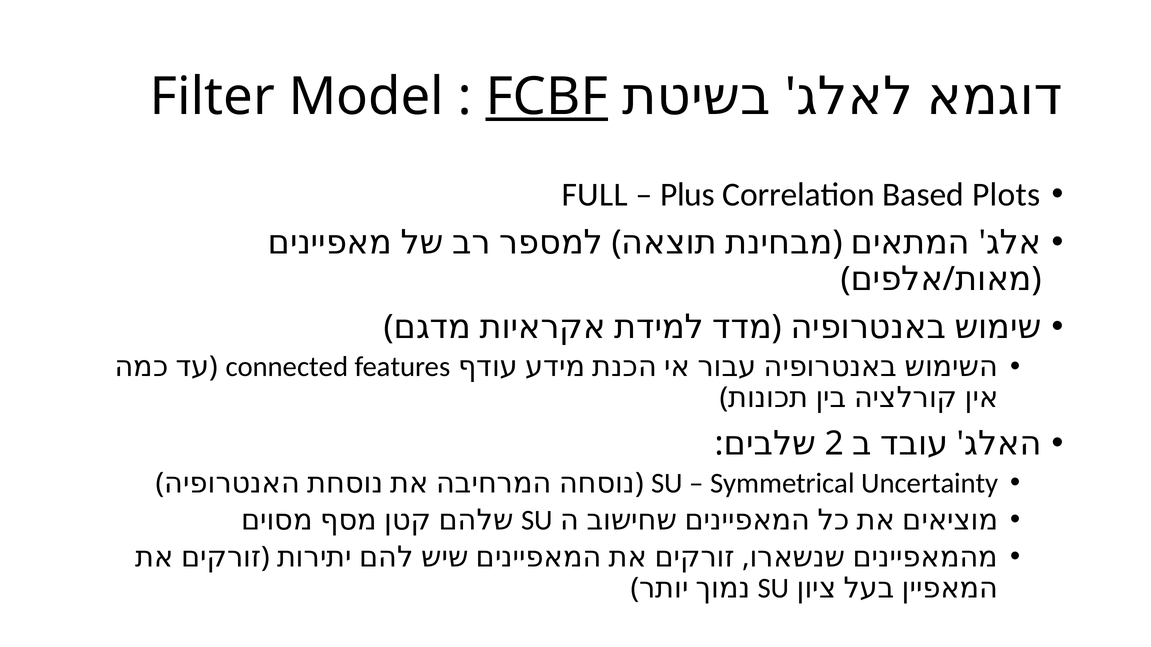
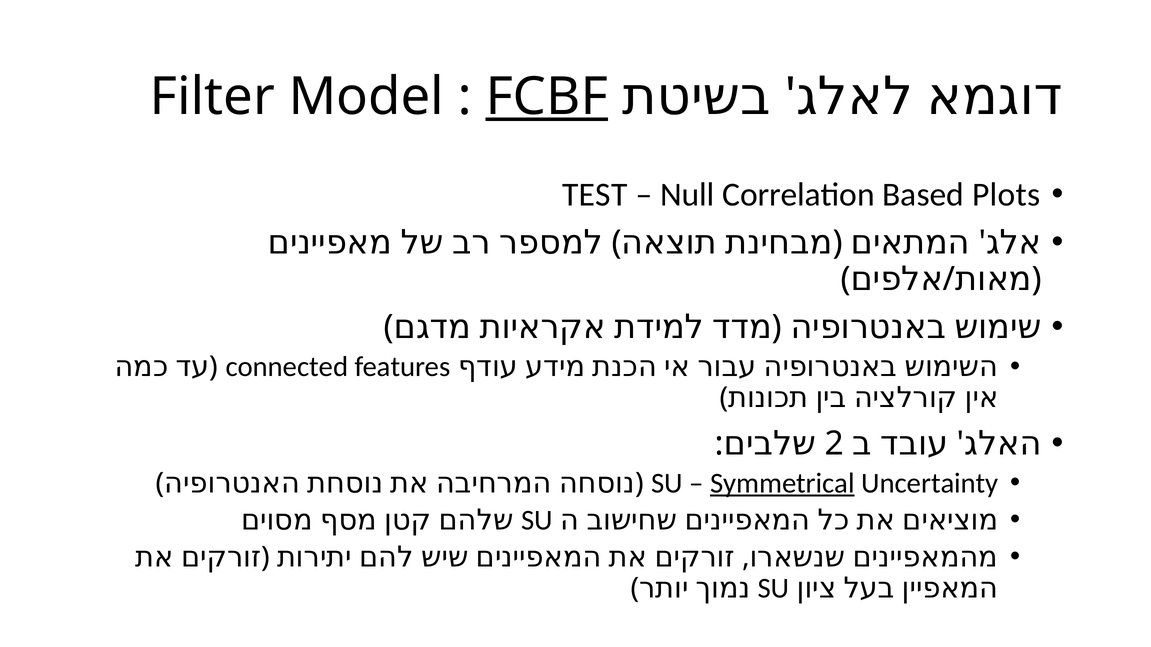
FULL: FULL -> TEST
Plus: Plus -> Null
Symmetrical underline: none -> present
